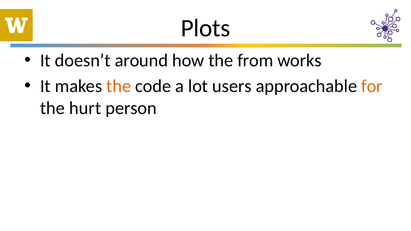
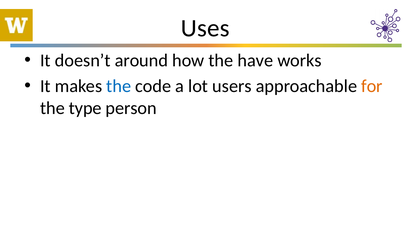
Plots: Plots -> Uses
from: from -> have
the at (119, 86) colour: orange -> blue
hurt: hurt -> type
